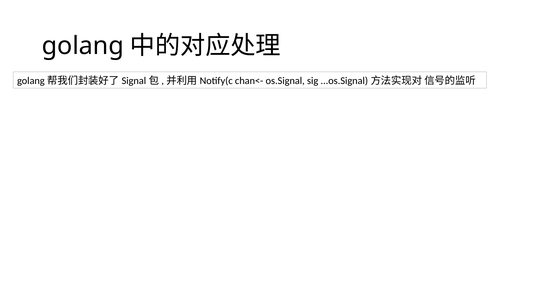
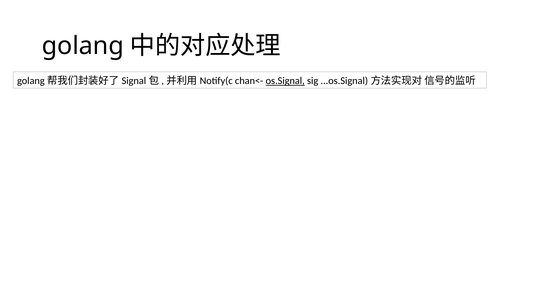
os.Signal underline: none -> present
